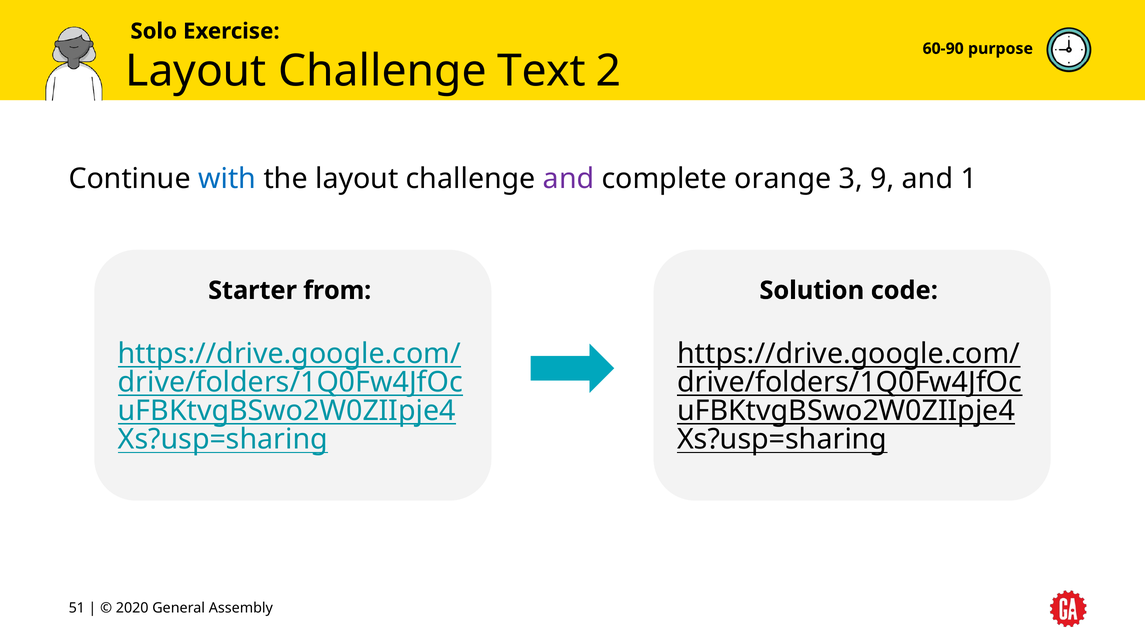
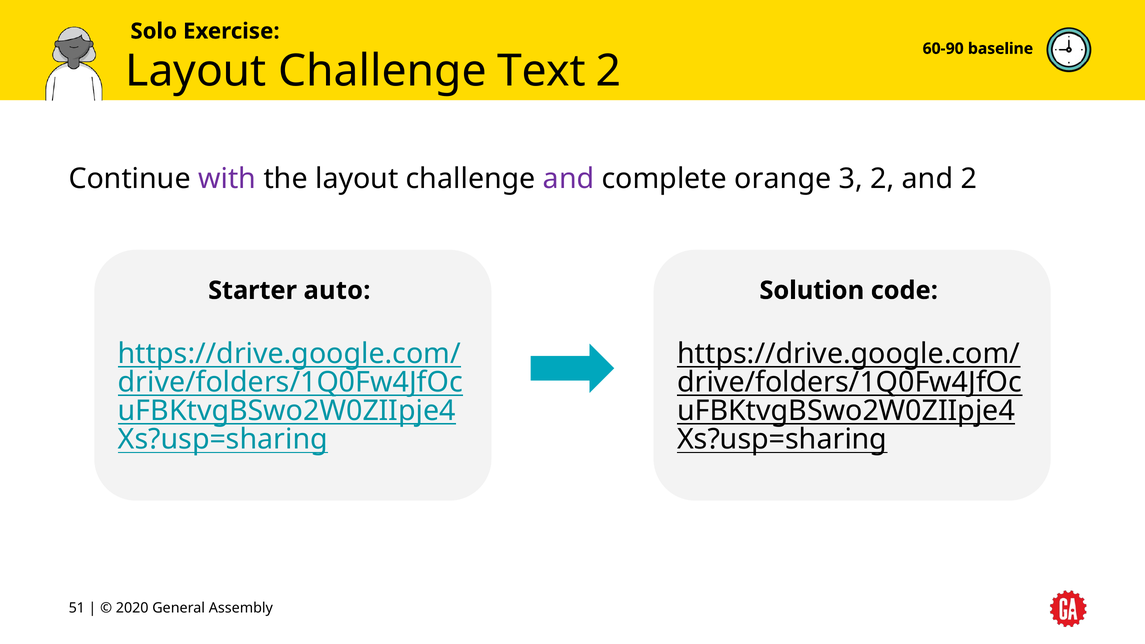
purpose: purpose -> baseline
with colour: blue -> purple
3 9: 9 -> 2
and 1: 1 -> 2
from: from -> auto
